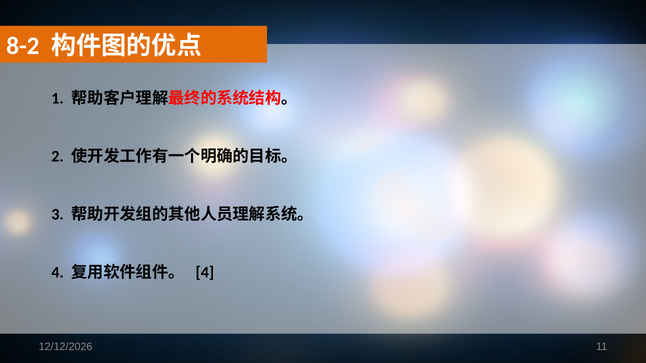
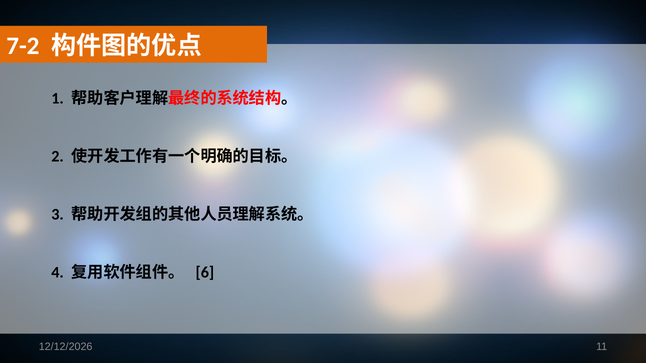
8-2: 8-2 -> 7-2
4 at (205, 273): 4 -> 6
